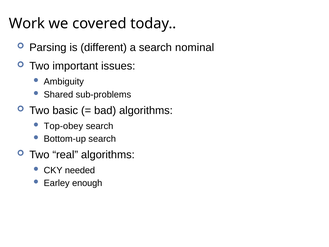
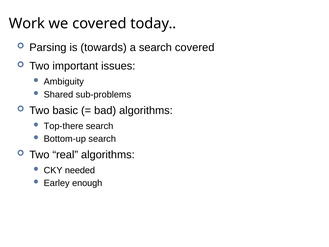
different: different -> towards
search nominal: nominal -> covered
Top-obey: Top-obey -> Top-there
